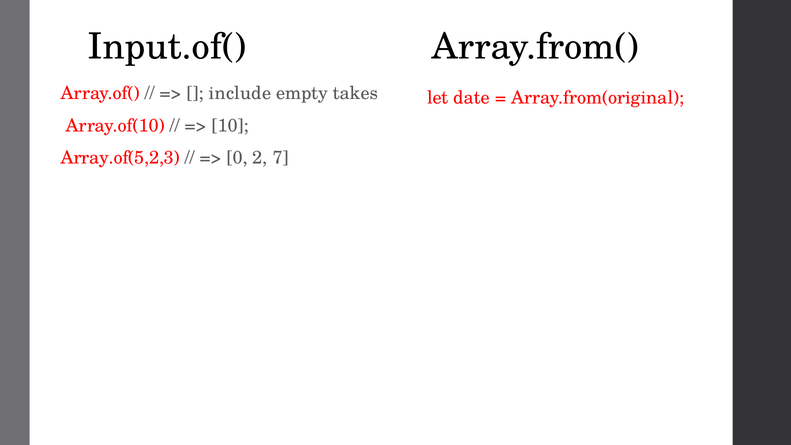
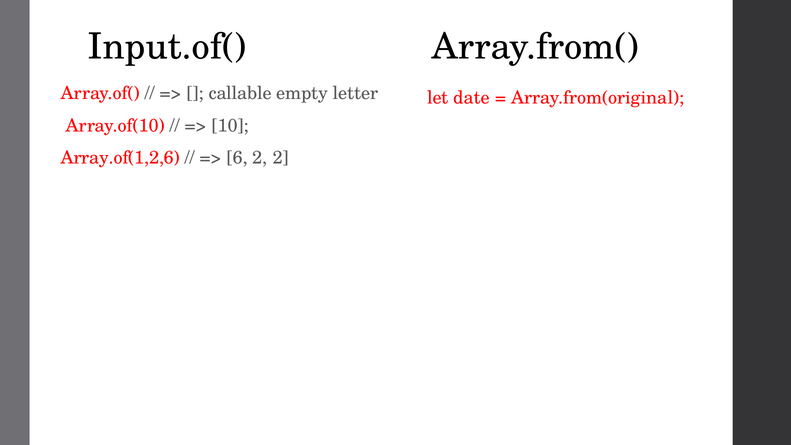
include: include -> callable
takes: takes -> letter
Array.of(5,2,3: Array.of(5,2,3 -> Array.of(1,2,6
0: 0 -> 6
2 7: 7 -> 2
